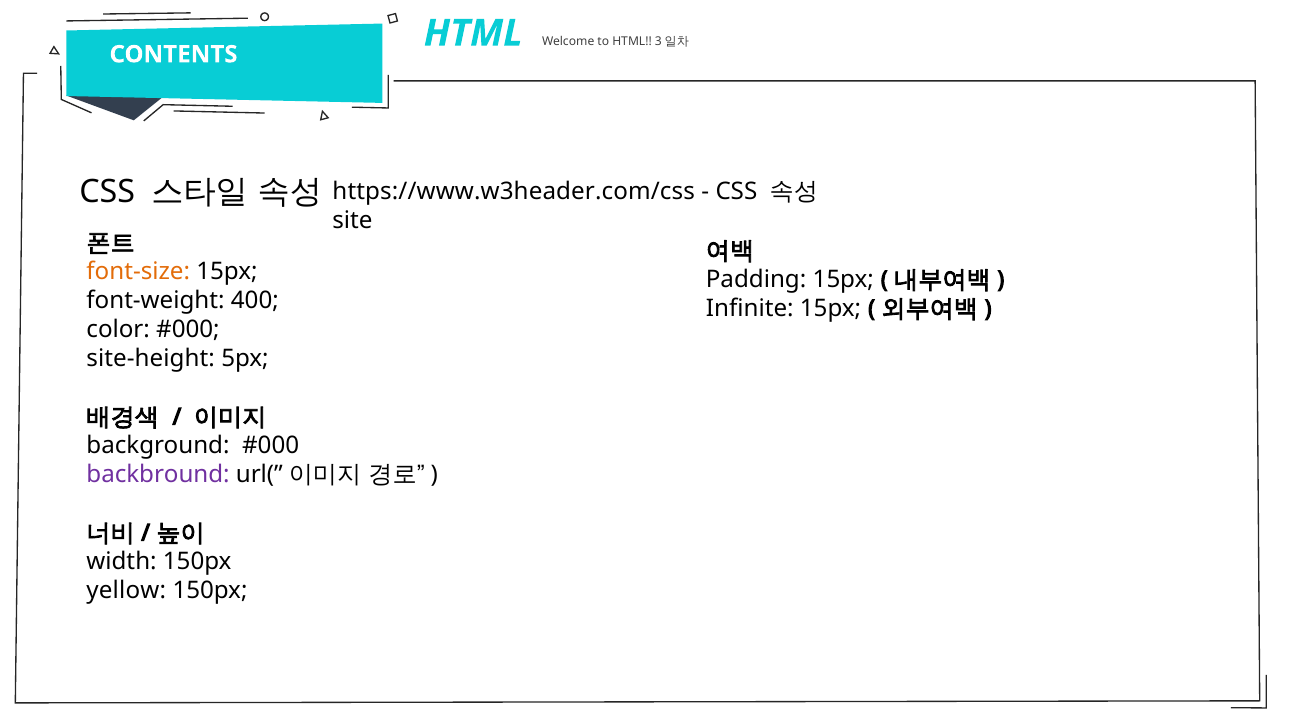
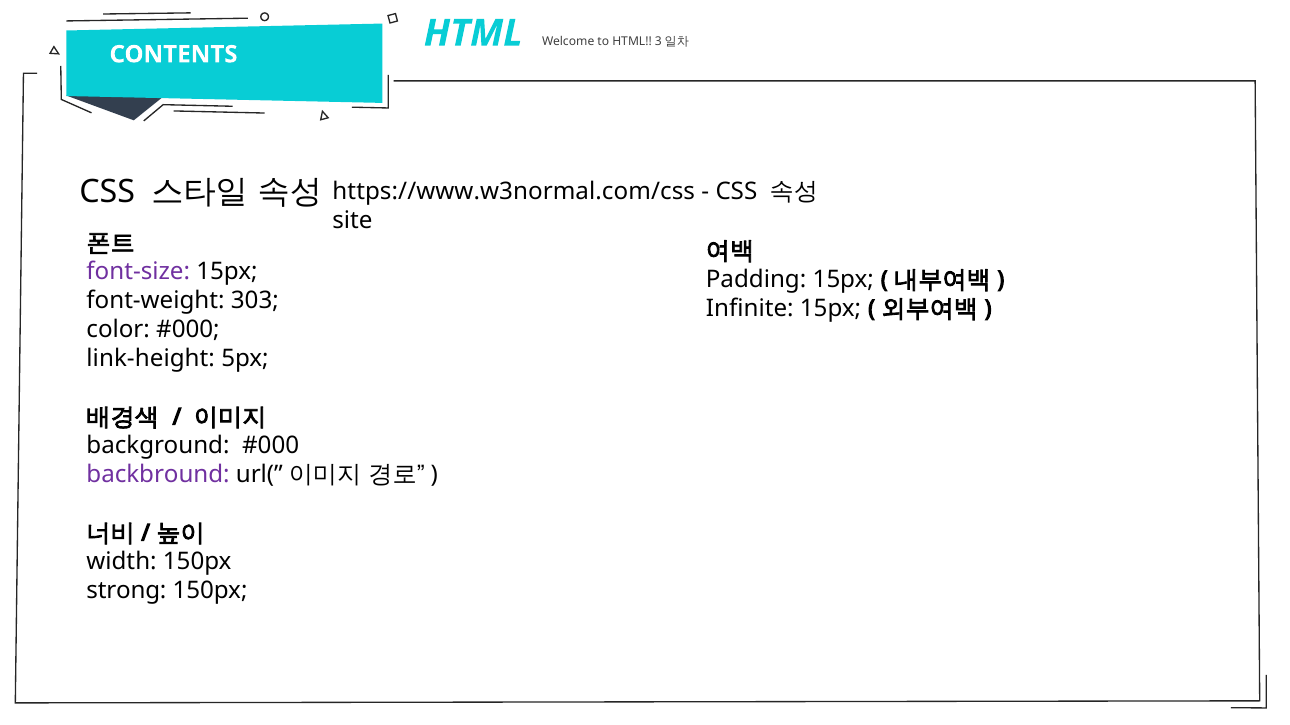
https://www.w3header.com/css: https://www.w3header.com/css -> https://www.w3normal.com/css
font-size colour: orange -> purple
400: 400 -> 303
site-height: site-height -> link-height
yellow: yellow -> strong
